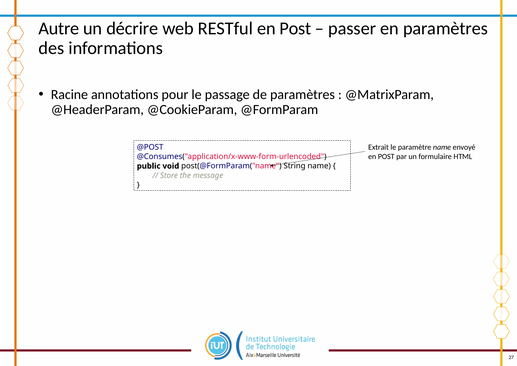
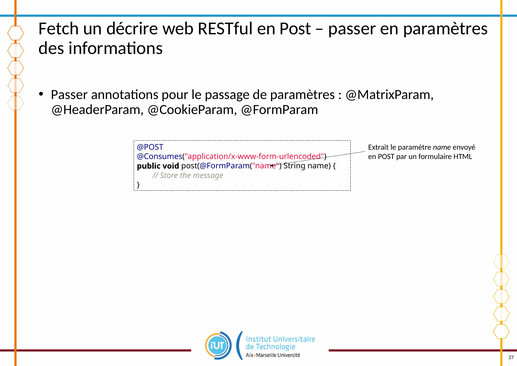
Autre: Autre -> Fetch
Racine at (69, 94): Racine -> Passer
